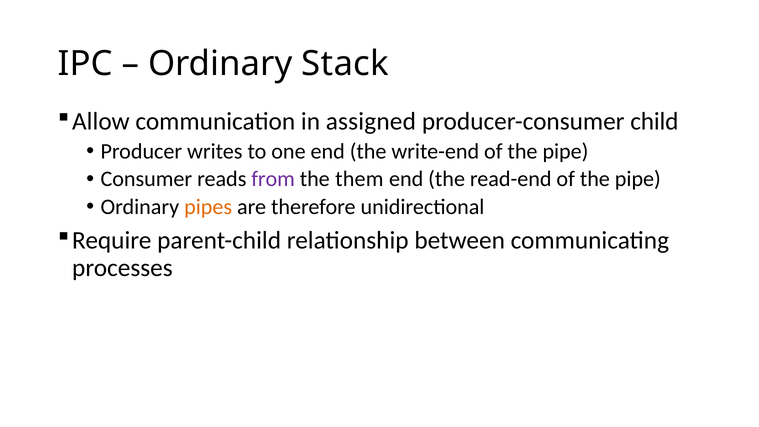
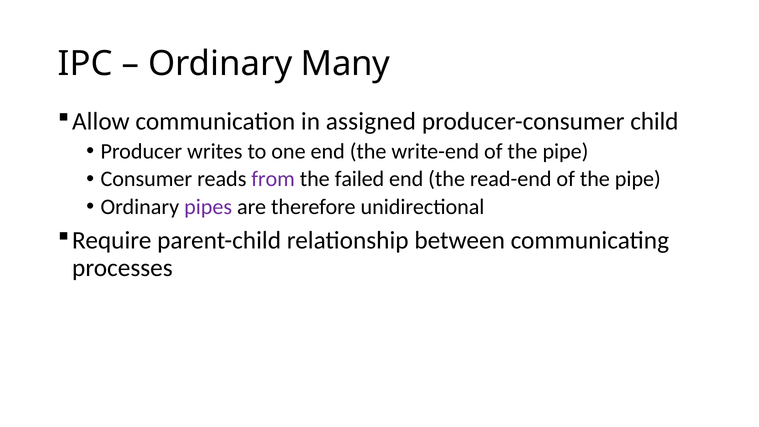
Stack: Stack -> Many
them: them -> failed
pipes colour: orange -> purple
